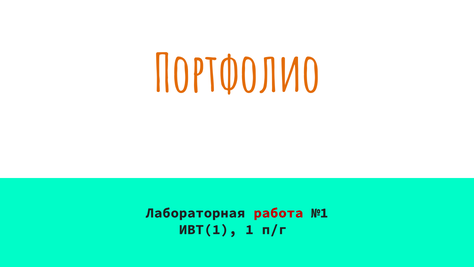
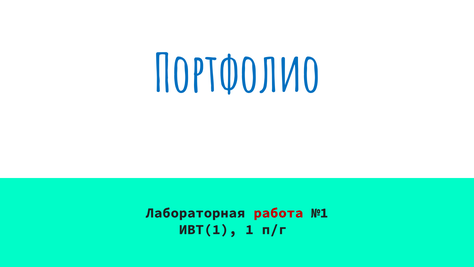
Портфолио colour: orange -> blue
